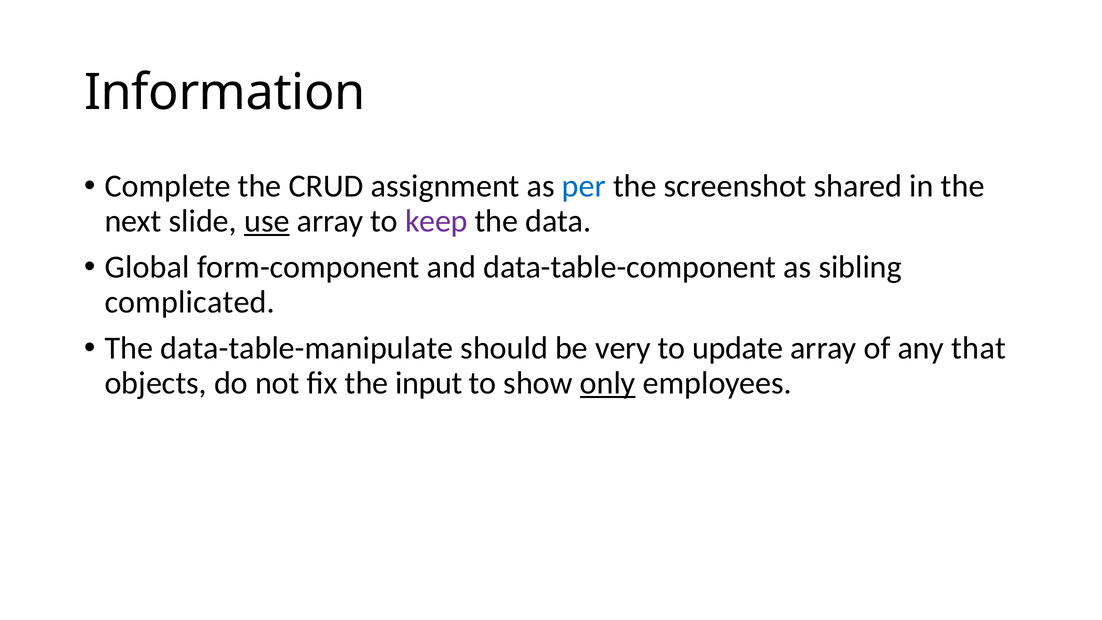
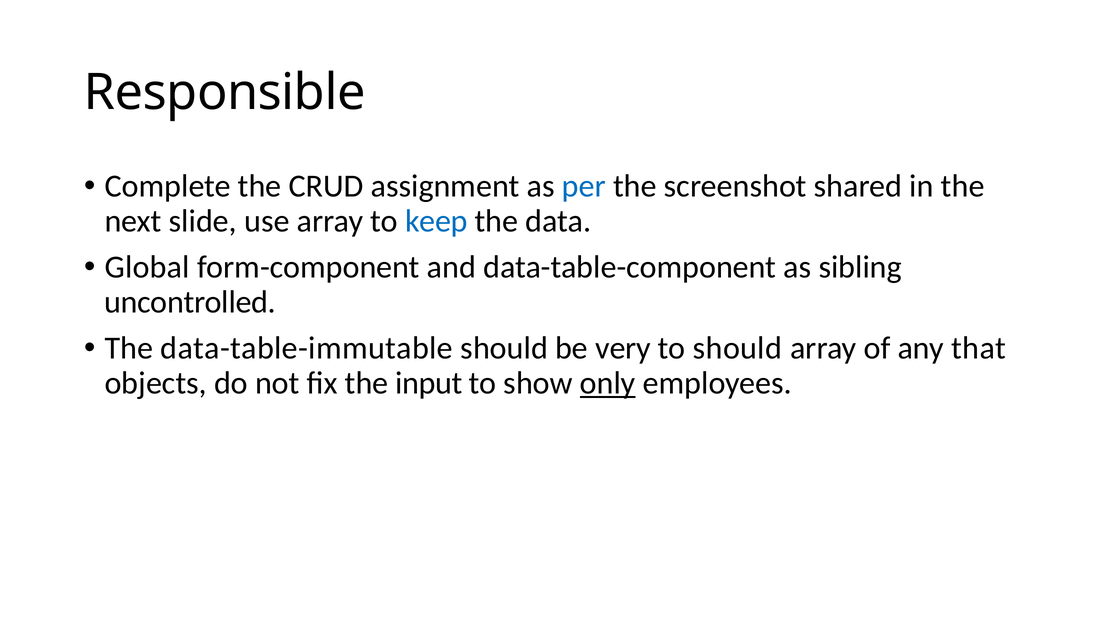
Information: Information -> Responsible
use underline: present -> none
keep colour: purple -> blue
complicated: complicated -> uncontrolled
data-table-manipulate: data-table-manipulate -> data-table-immutable
to update: update -> should
